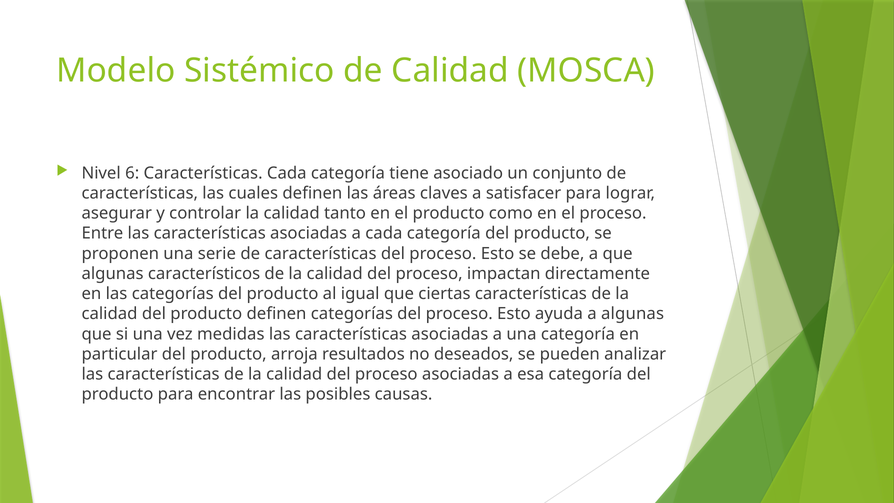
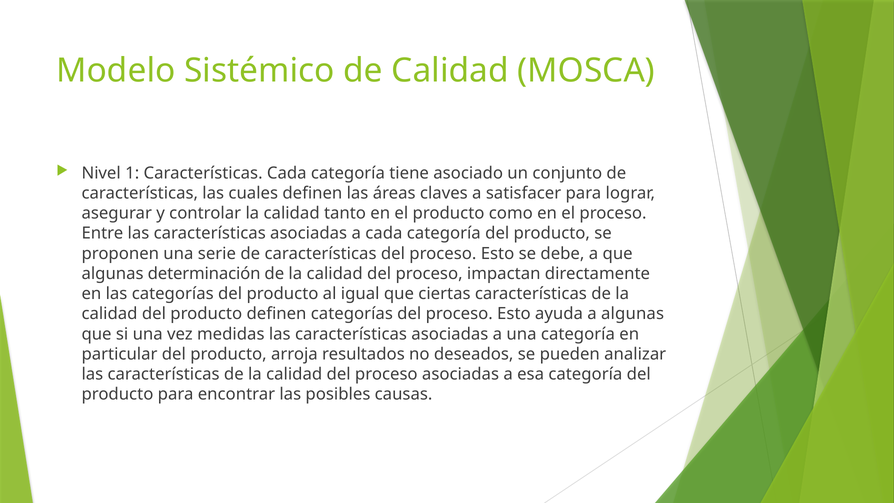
6: 6 -> 1
característicos: característicos -> determinación
